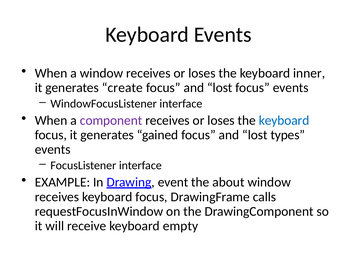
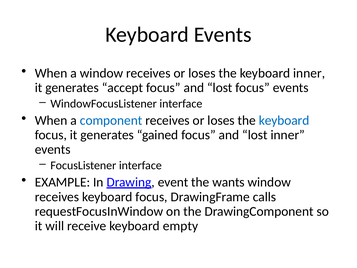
create: create -> accept
component colour: purple -> blue
lost types: types -> inner
about: about -> wants
